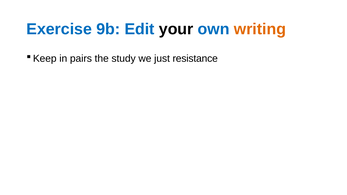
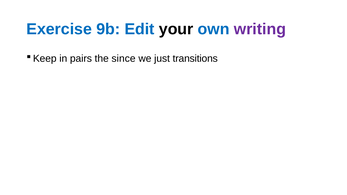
writing colour: orange -> purple
study: study -> since
resistance: resistance -> transitions
